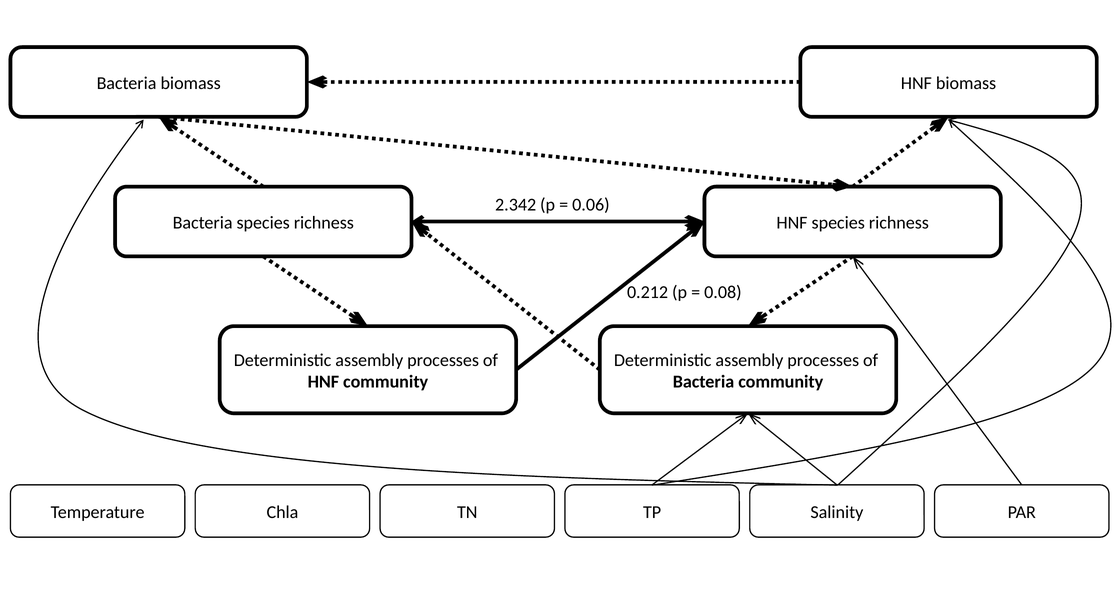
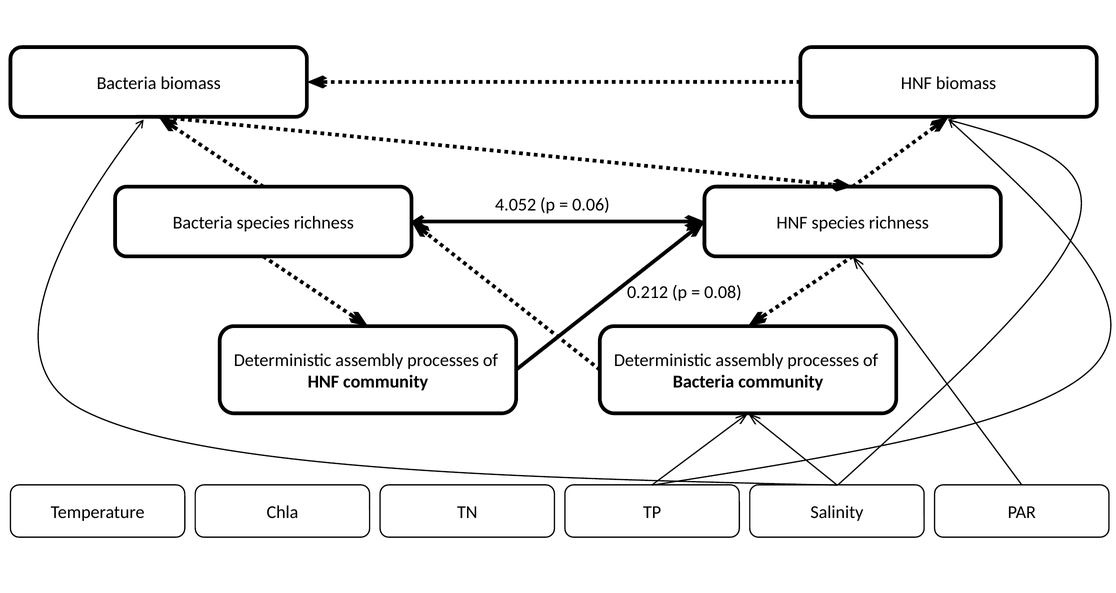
2.342: 2.342 -> 4.052
